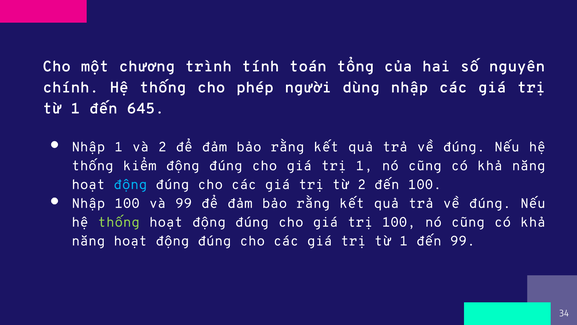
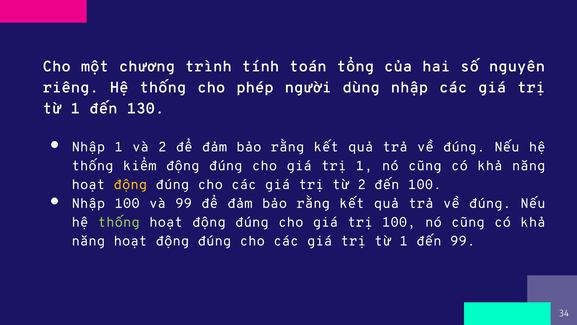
chính: chính -> riêng
645: 645 -> 130
động at (130, 184) colour: light blue -> yellow
